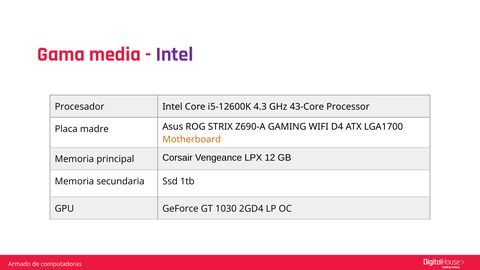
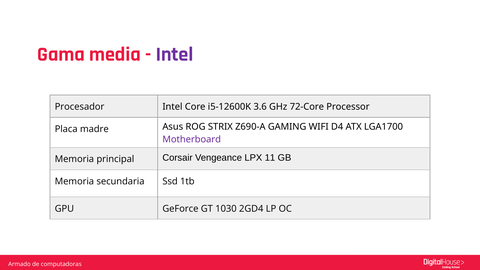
4.3: 4.3 -> 3.6
43-Core: 43-Core -> 72-Core
Motherboard colour: orange -> purple
12: 12 -> 11
